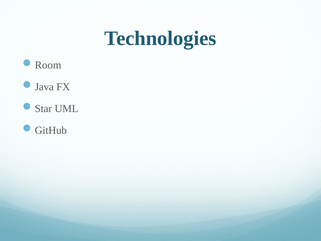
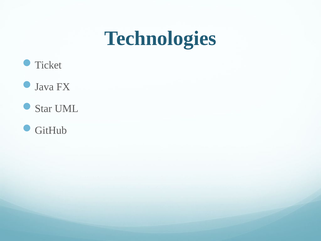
Room: Room -> Ticket
